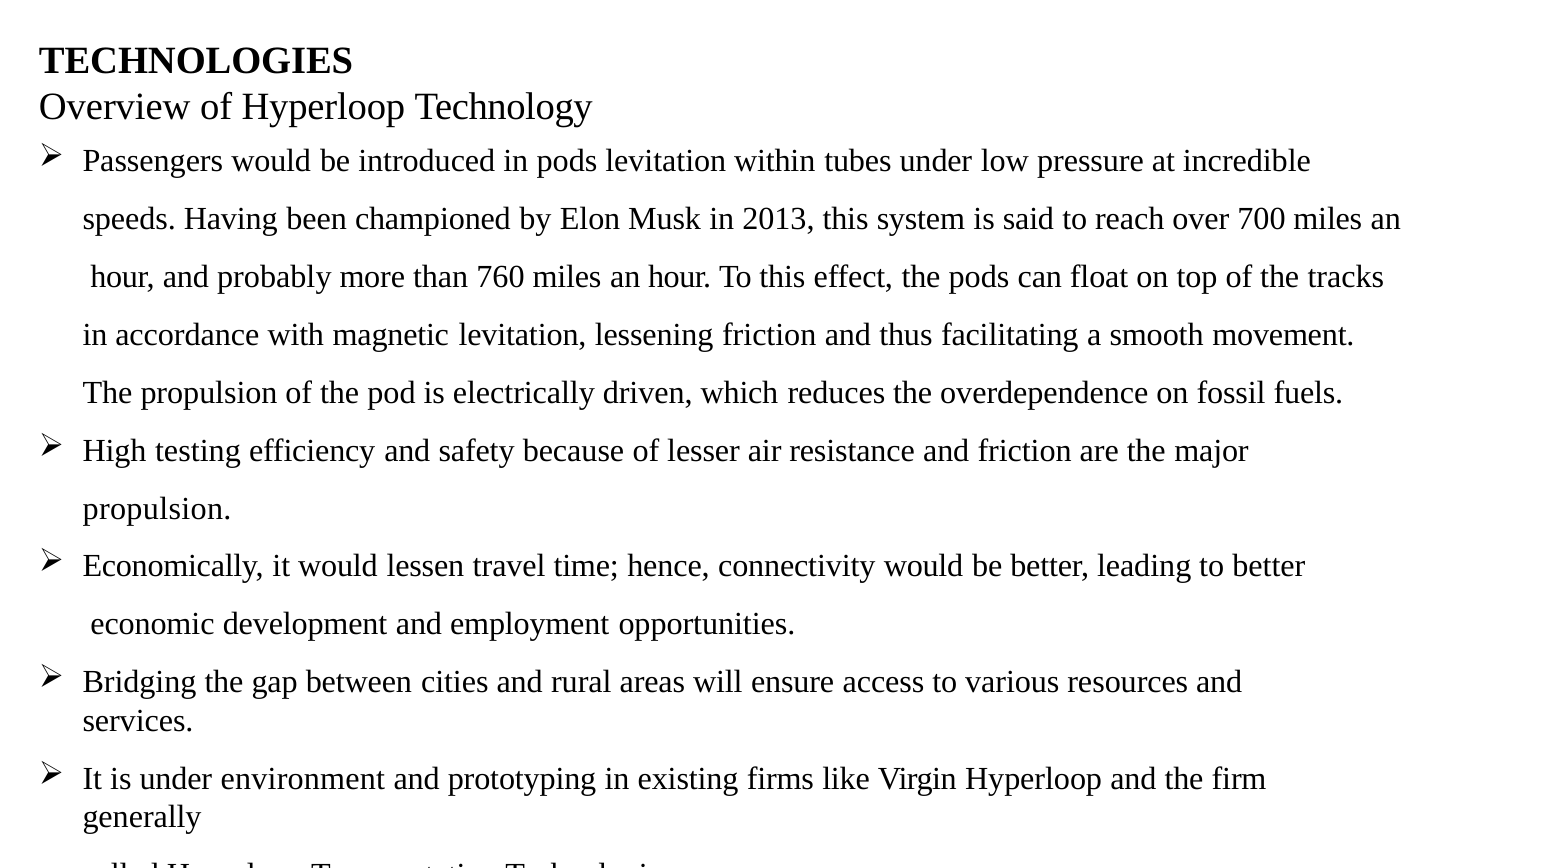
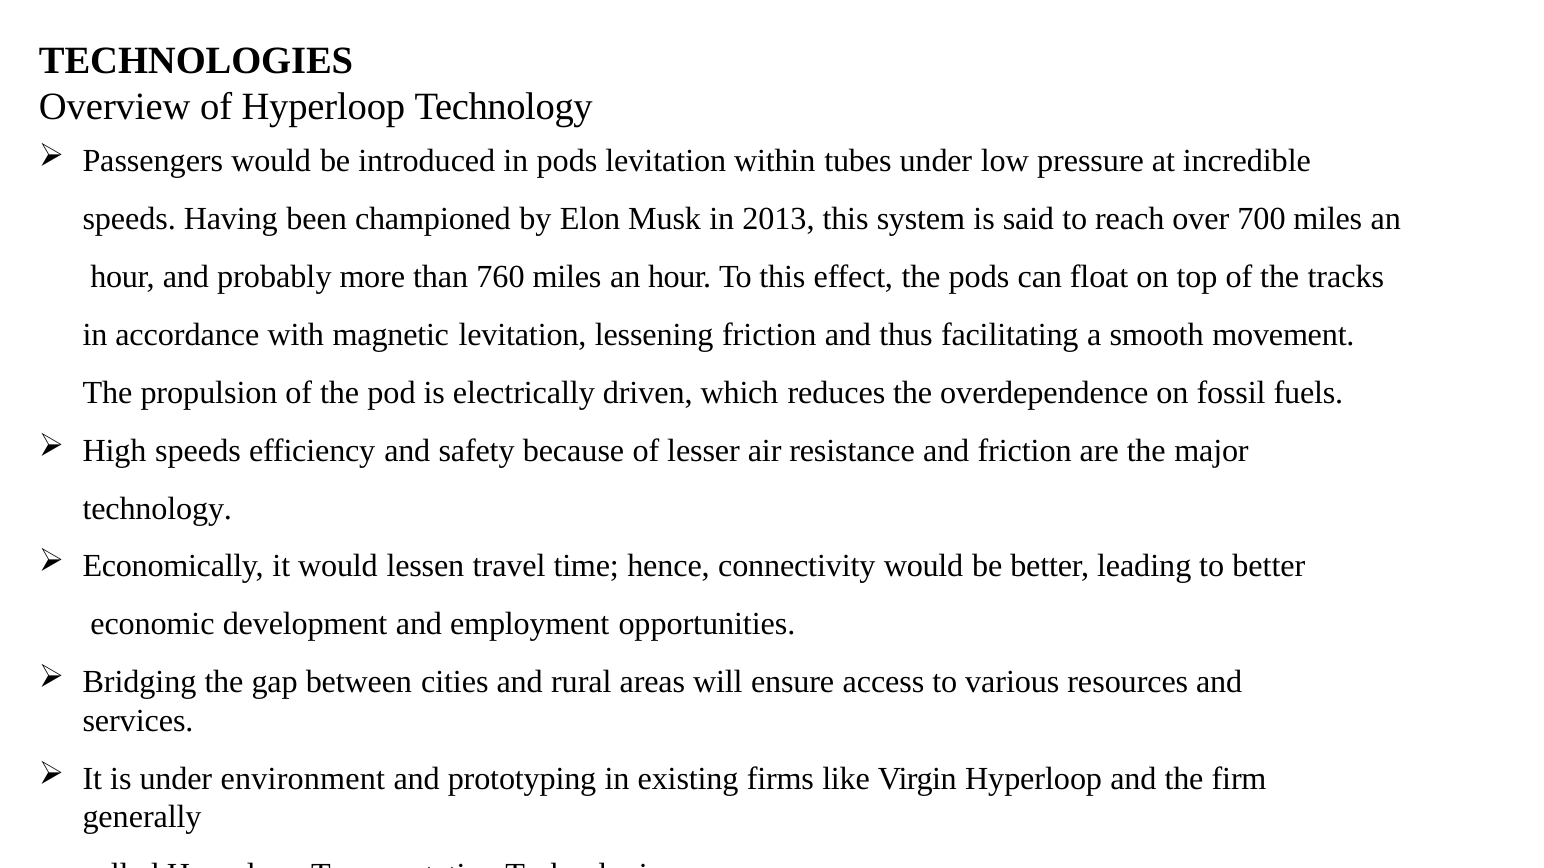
High testing: testing -> speeds
propulsion at (157, 509): propulsion -> technology
